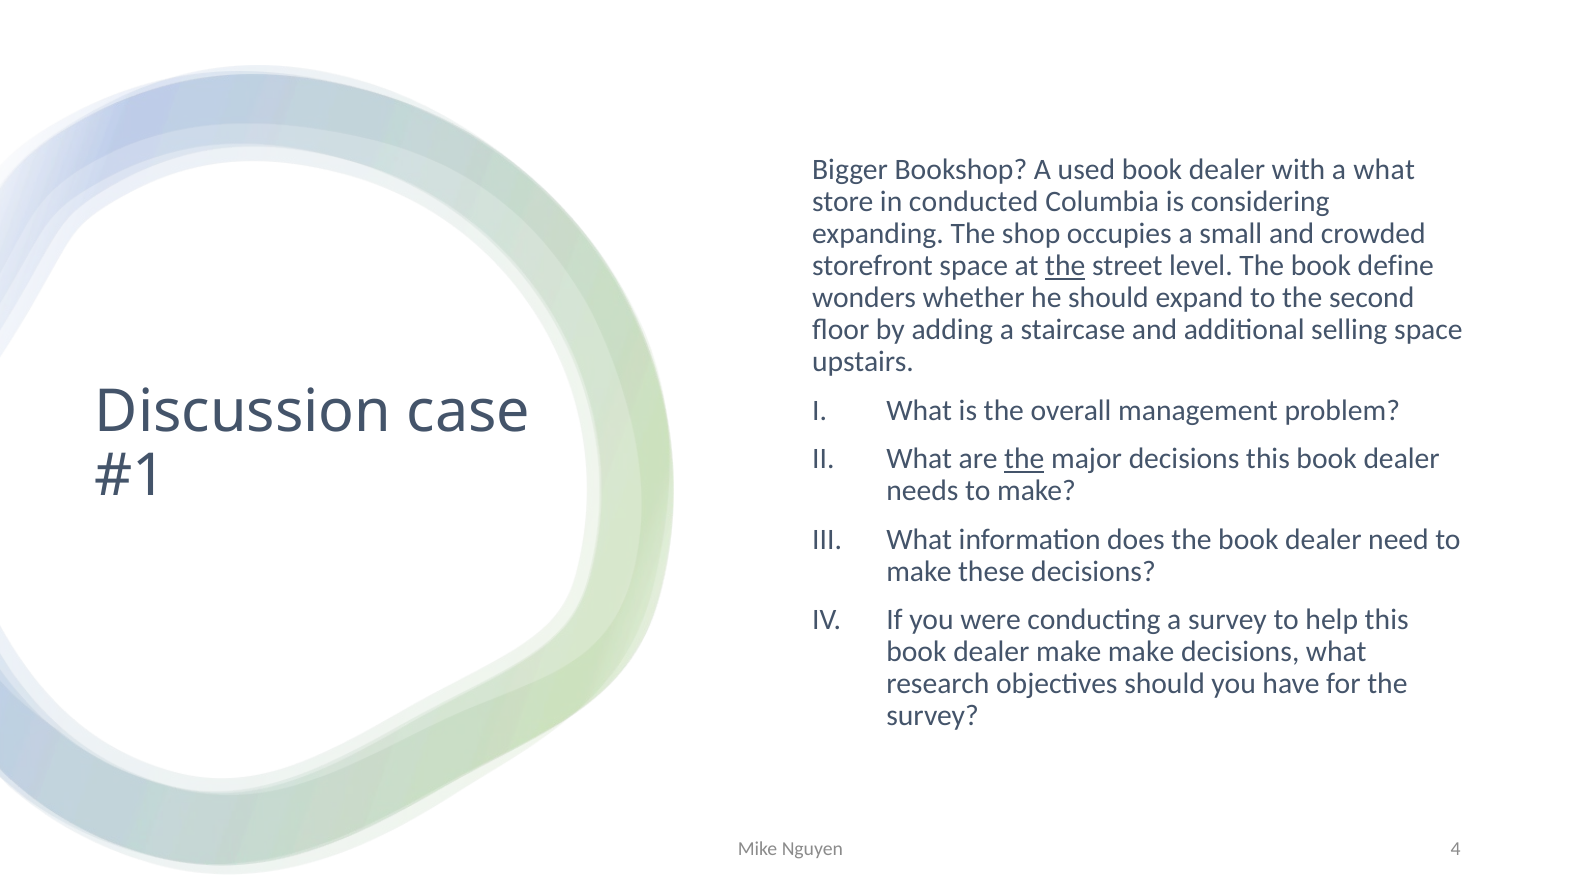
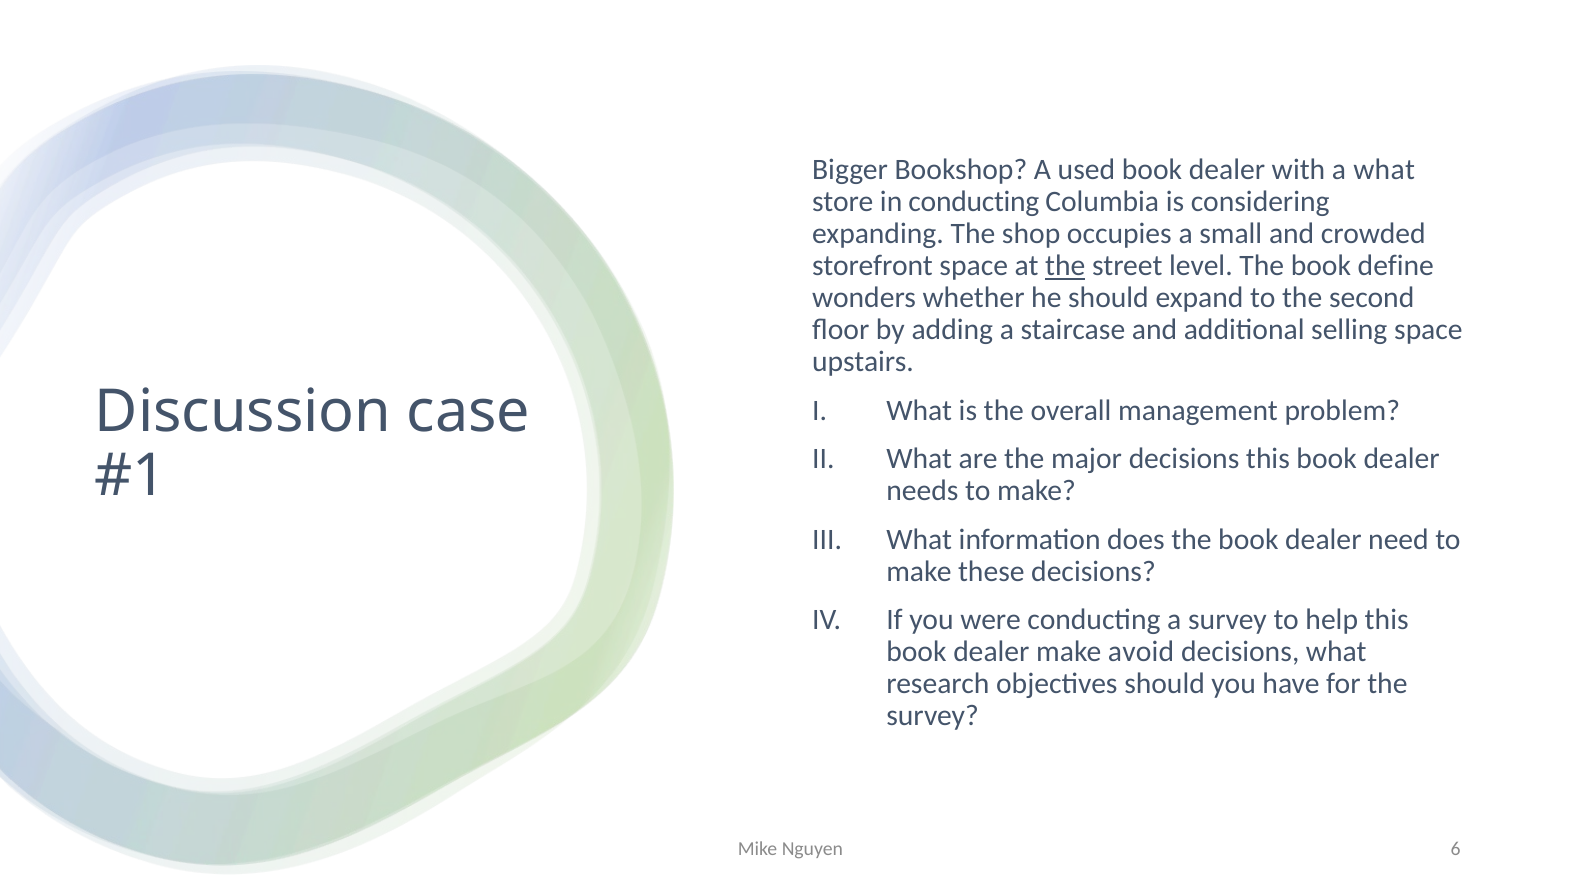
in conducted: conducted -> conducting
the at (1024, 459) underline: present -> none
make make: make -> avoid
4: 4 -> 6
